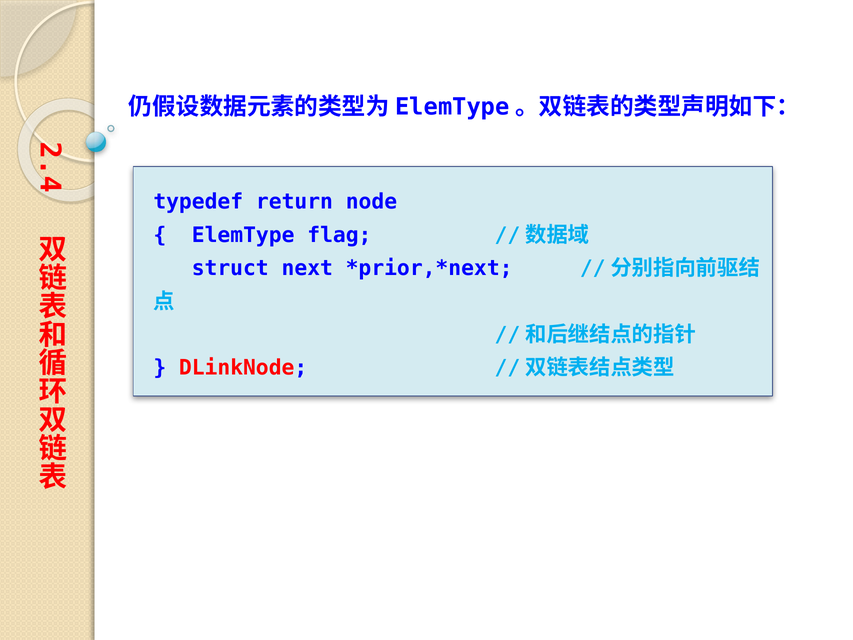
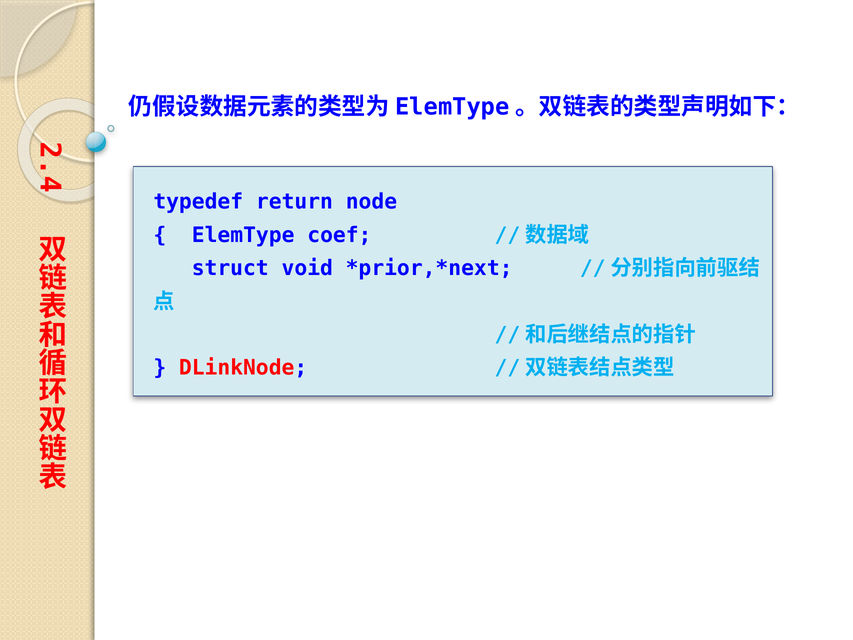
flag: flag -> coef
next: next -> void
